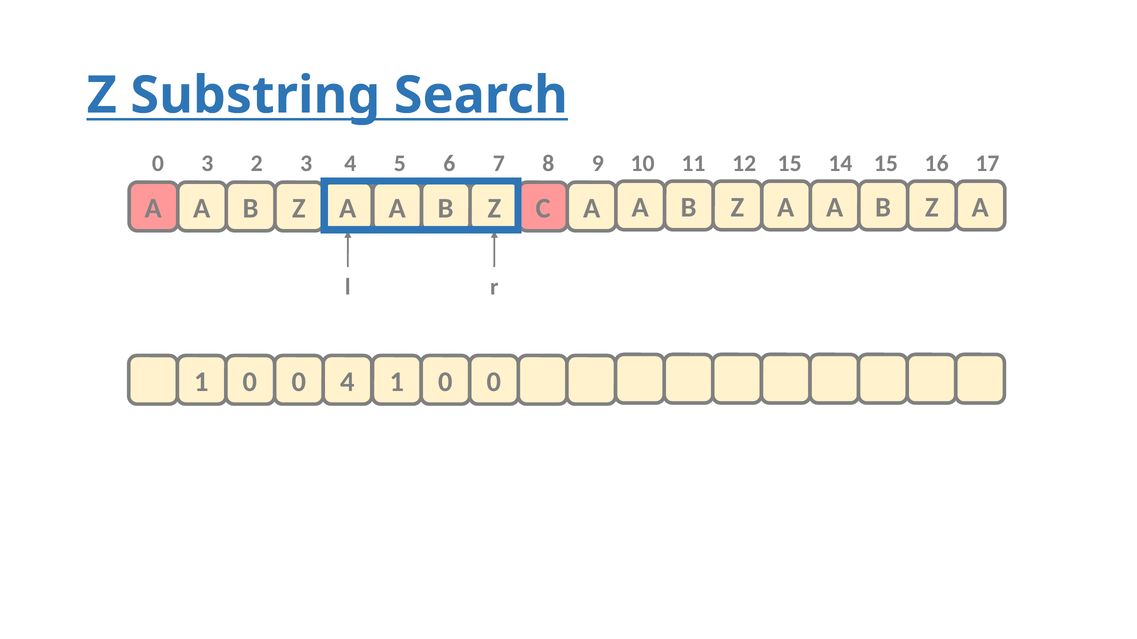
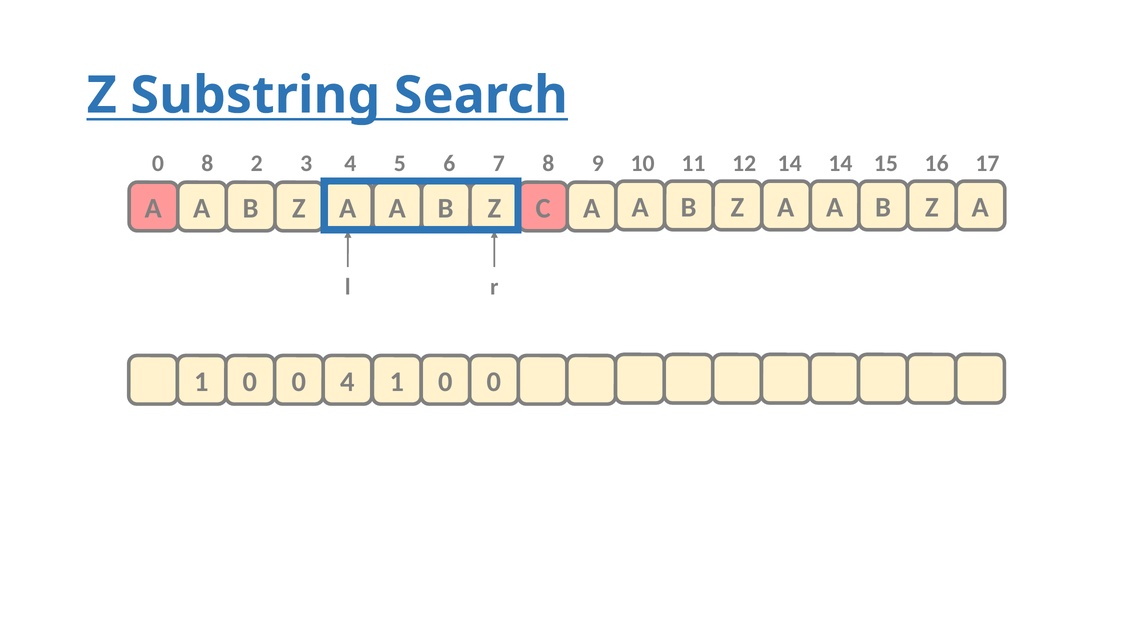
0 3: 3 -> 8
12 15: 15 -> 14
